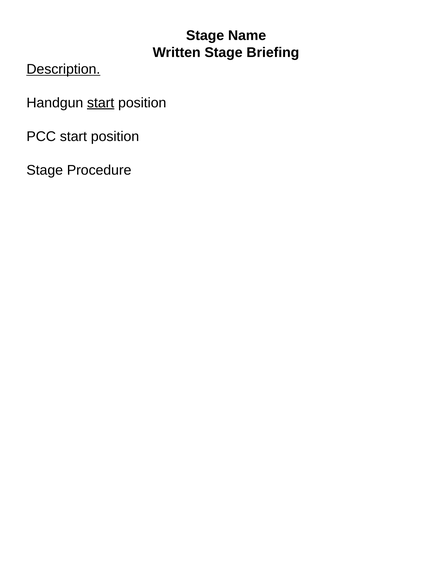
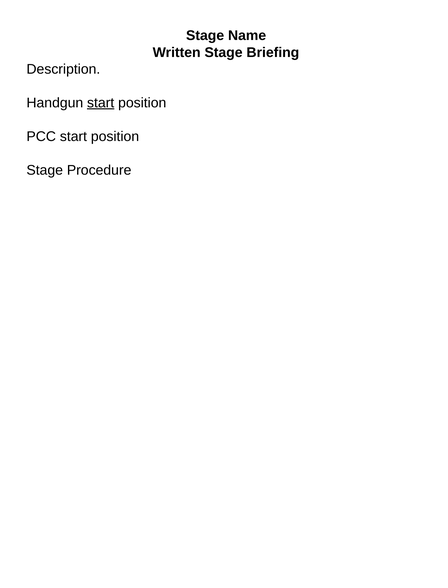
Description underline: present -> none
